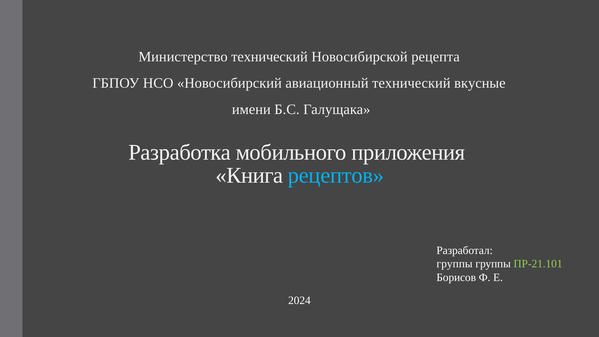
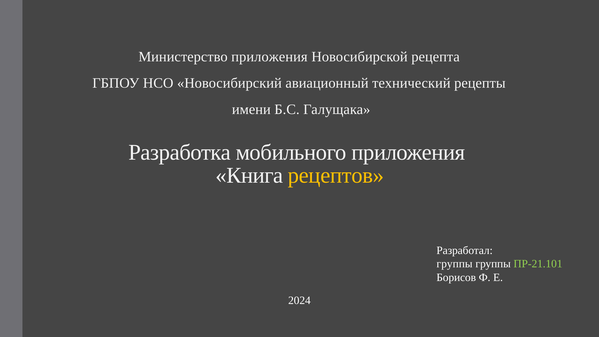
Министерство технический: технический -> приложения
вкусные: вкусные -> рецепты
рецептов colour: light blue -> yellow
